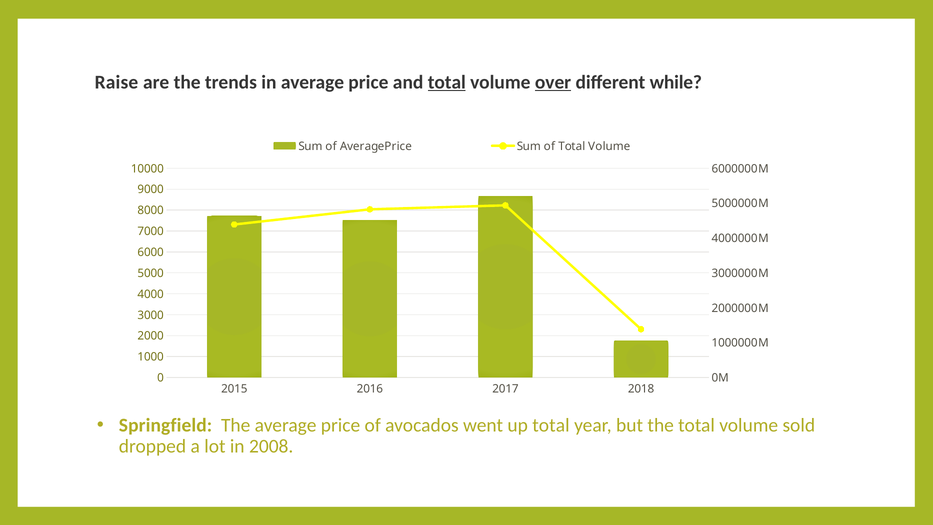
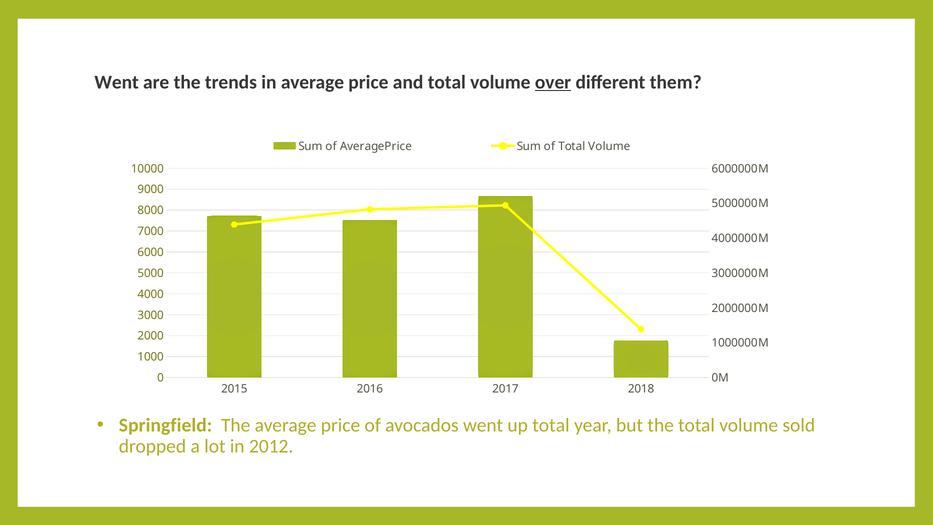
Raise at (116, 82): Raise -> Went
total at (447, 82) underline: present -> none
while: while -> them
2008: 2008 -> 2012
